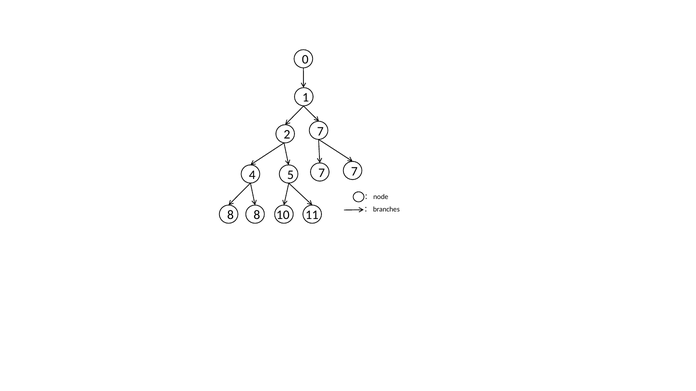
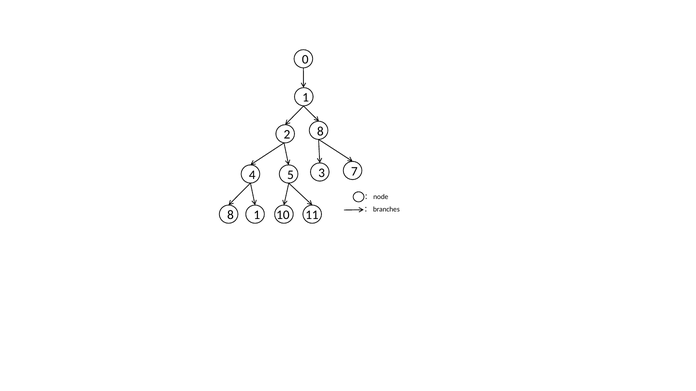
2 7: 7 -> 8
5 7: 7 -> 3
8 8: 8 -> 1
